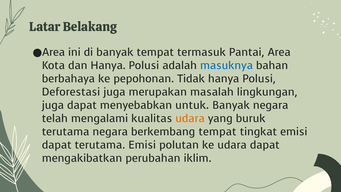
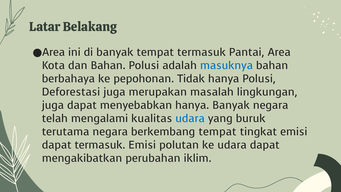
dan Hanya: Hanya -> Bahan
menyebabkan untuk: untuk -> hanya
udara at (190, 118) colour: orange -> blue
dapat terutama: terutama -> termasuk
